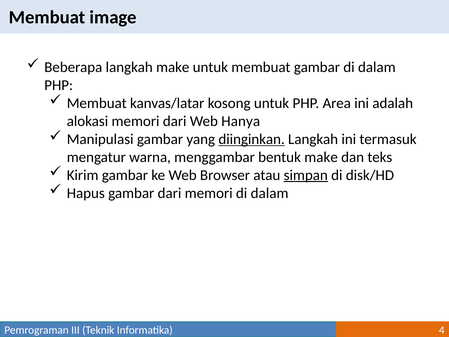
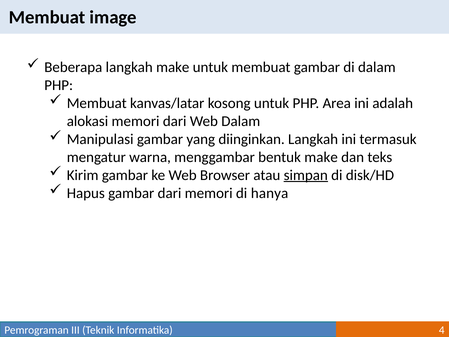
Web Hanya: Hanya -> Dalam
diinginkan underline: present -> none
memori di dalam: dalam -> hanya
